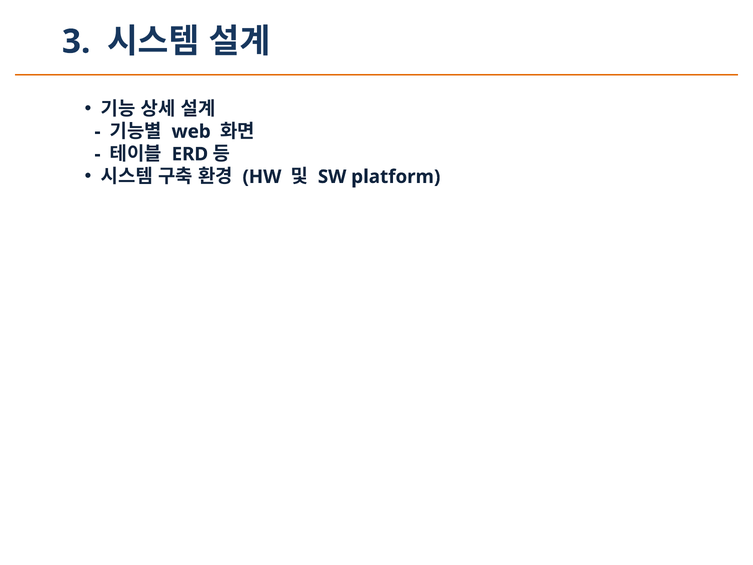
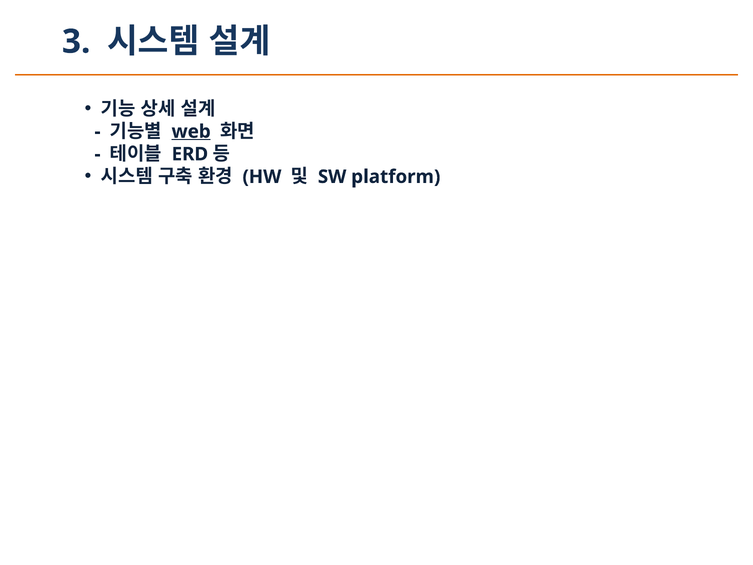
web underline: none -> present
